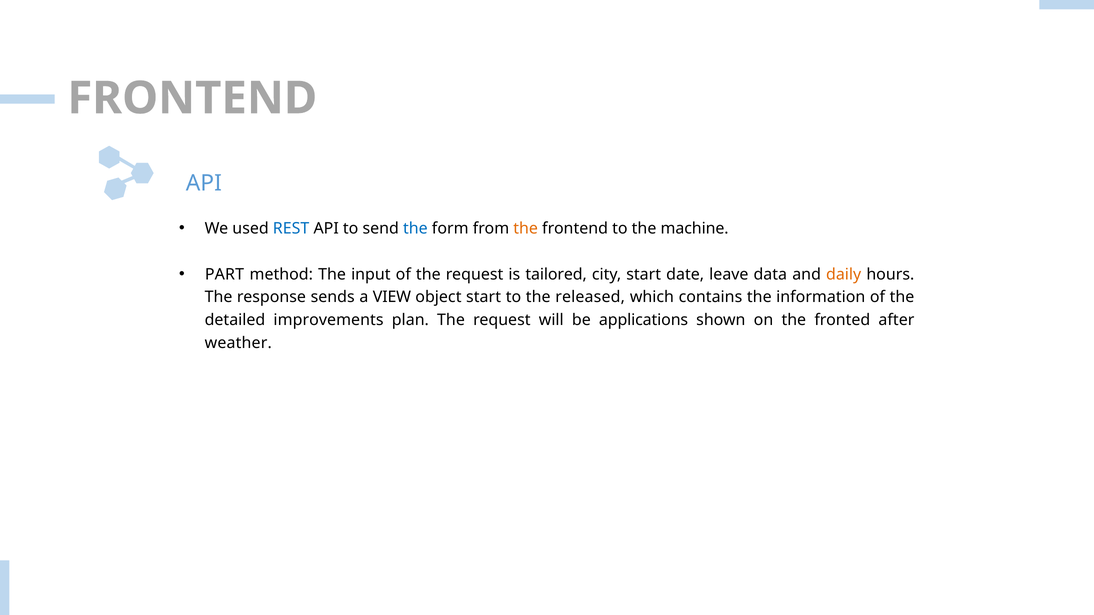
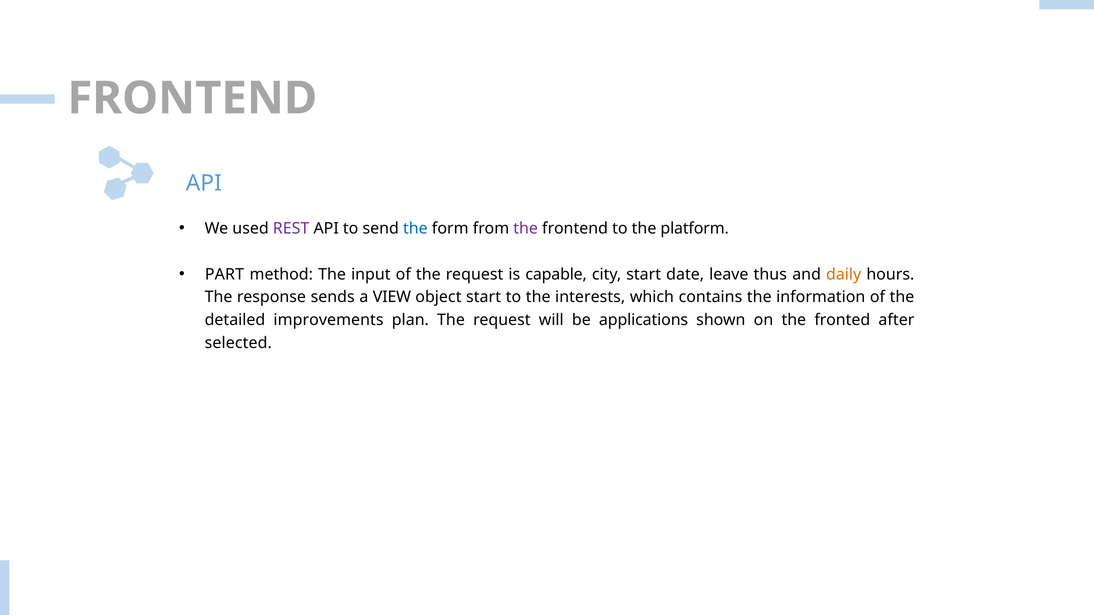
REST colour: blue -> purple
the at (526, 228) colour: orange -> purple
machine: machine -> platform
tailored: tailored -> capable
data: data -> thus
released: released -> interests
weather: weather -> selected
